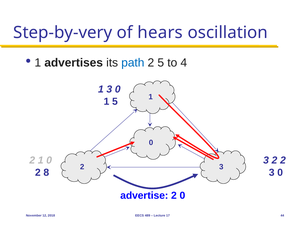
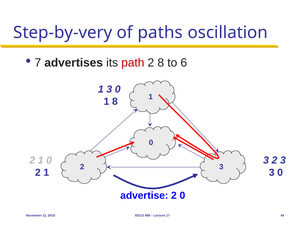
hears: hears -> paths
1 at (38, 63): 1 -> 7
path colour: blue -> red
2 5: 5 -> 8
4: 4 -> 6
1 5: 5 -> 8
3 2 2: 2 -> 3
8 at (46, 173): 8 -> 1
